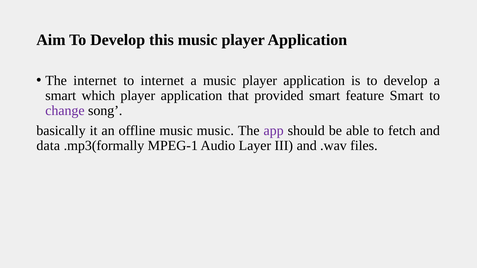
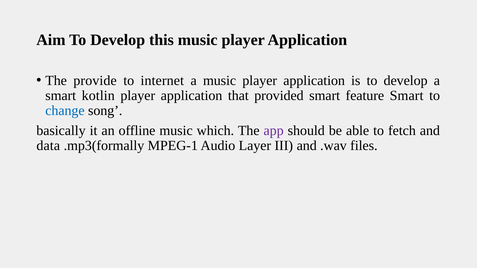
The internet: internet -> provide
which: which -> kotlin
change colour: purple -> blue
music music: music -> which
